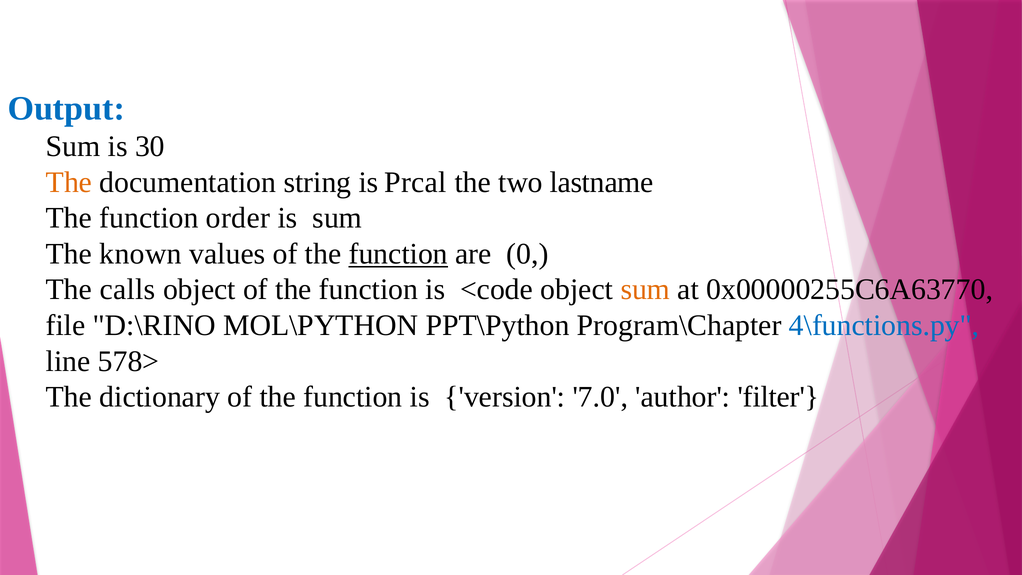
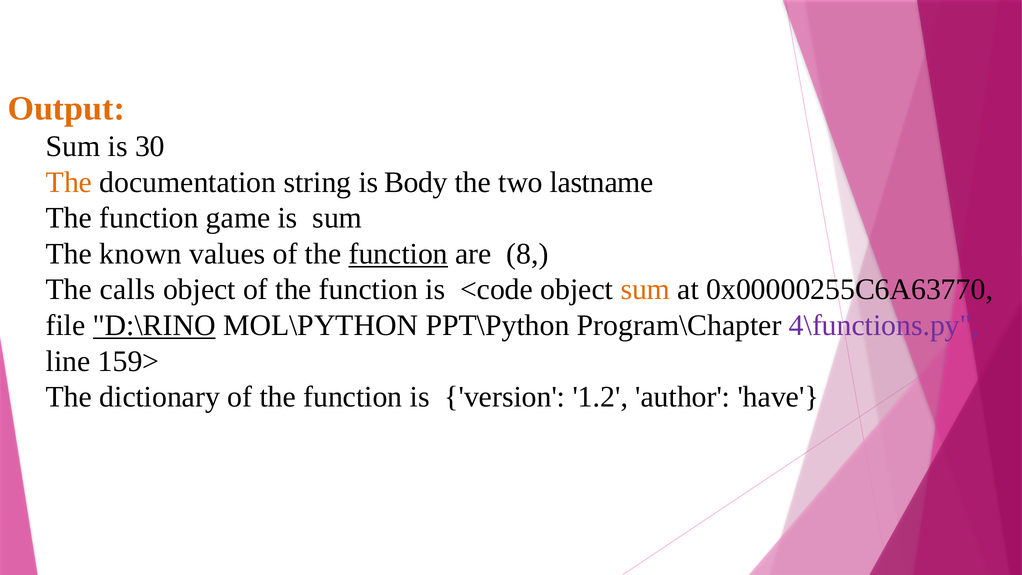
Output colour: blue -> orange
Prcal: Prcal -> Body
order: order -> game
0: 0 -> 8
D:\RINO underline: none -> present
4\functions.py colour: blue -> purple
578>: 578> -> 159>
7.0: 7.0 -> 1.2
filter: filter -> have
